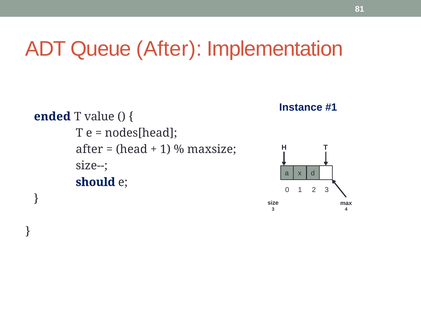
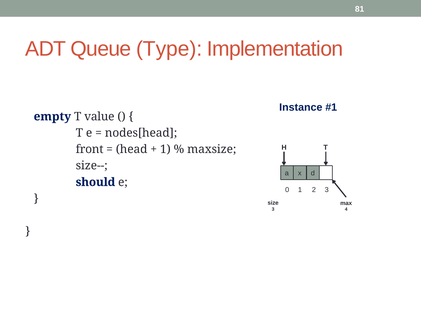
Queue After: After -> Type
ended: ended -> empty
after at (89, 149): after -> front
